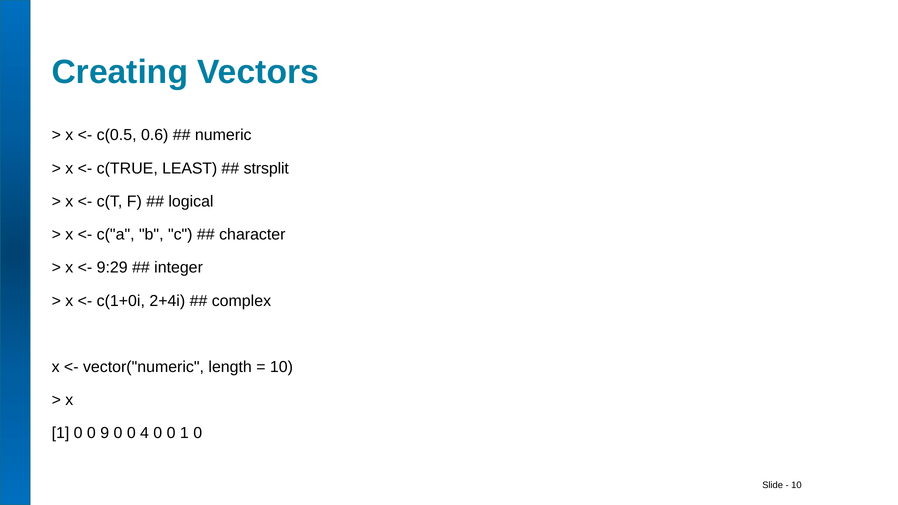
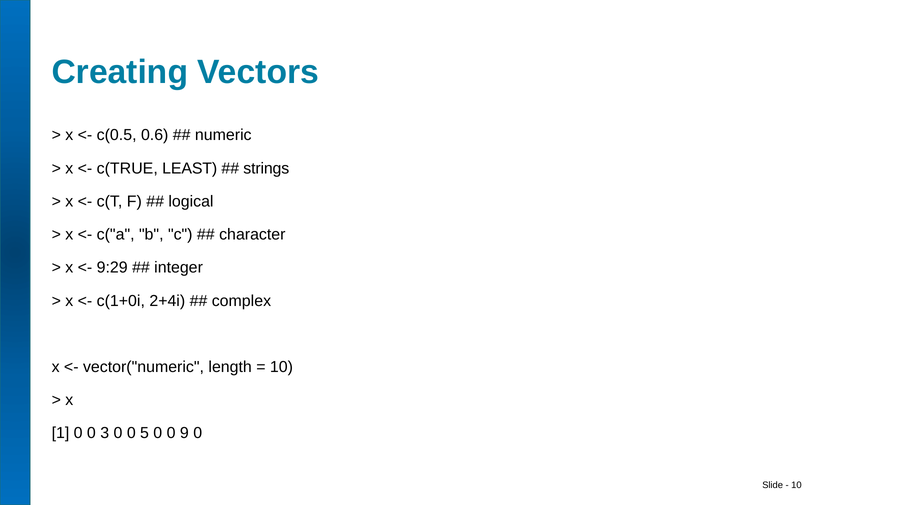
strsplit: strsplit -> strings
9: 9 -> 3
4: 4 -> 5
0 1: 1 -> 9
